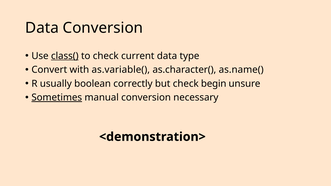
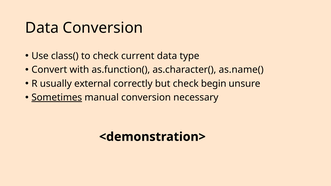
class( underline: present -> none
as.variable(: as.variable( -> as.function(
boolean: boolean -> external
